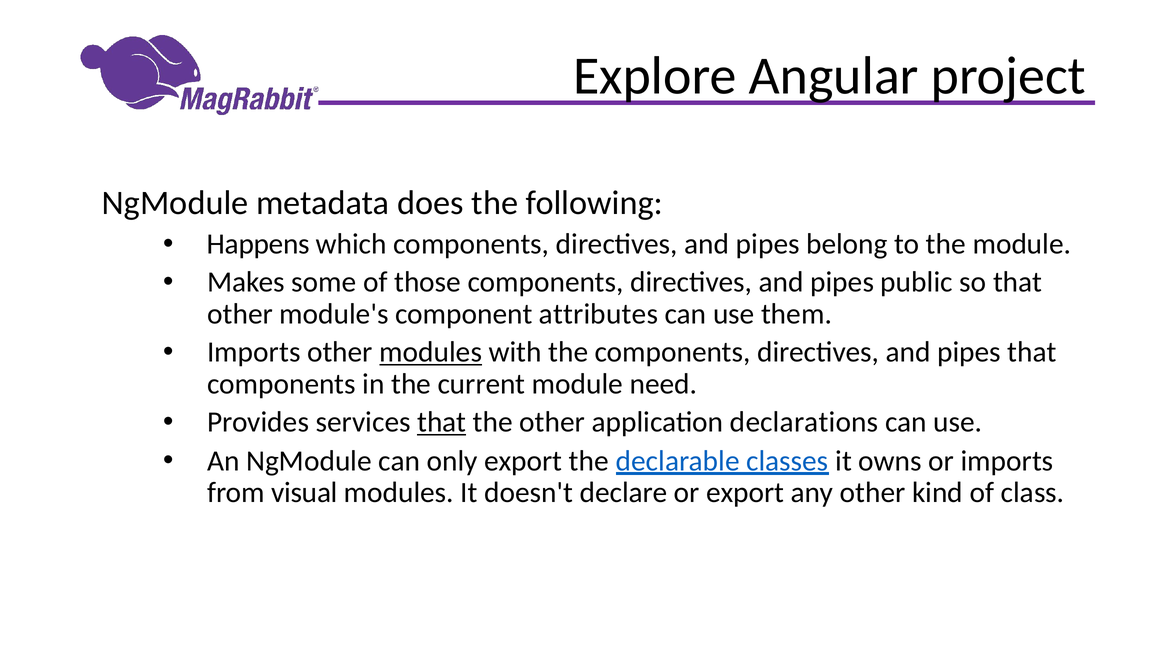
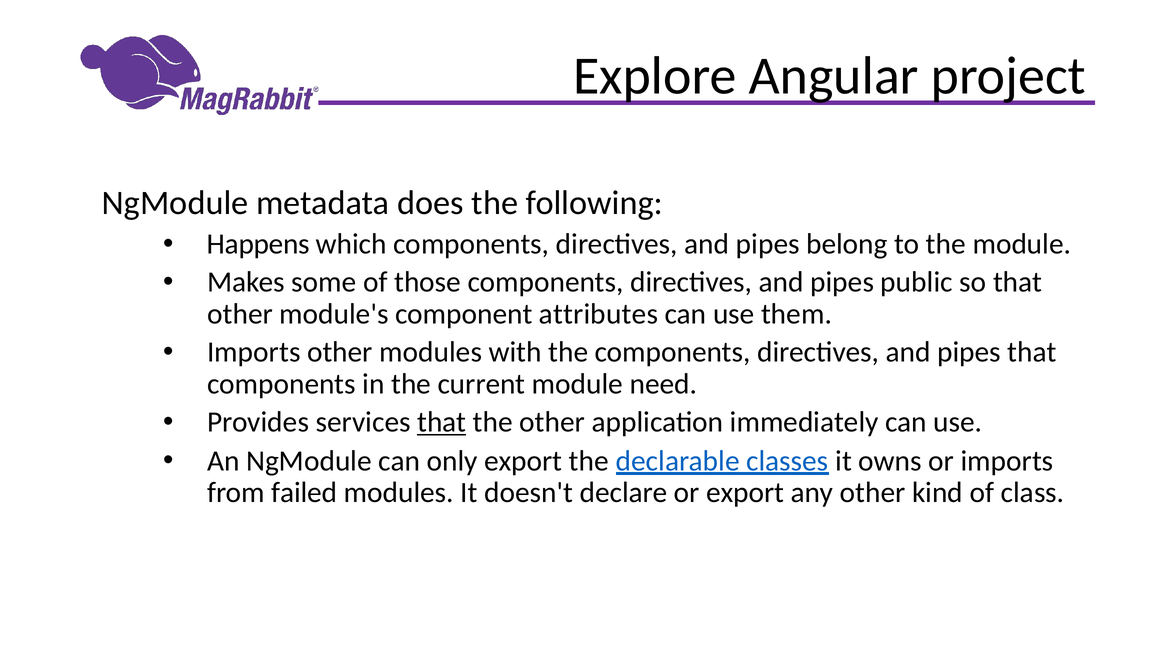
modules at (431, 352) underline: present -> none
declarations: declarations -> immediately
visual: visual -> failed
